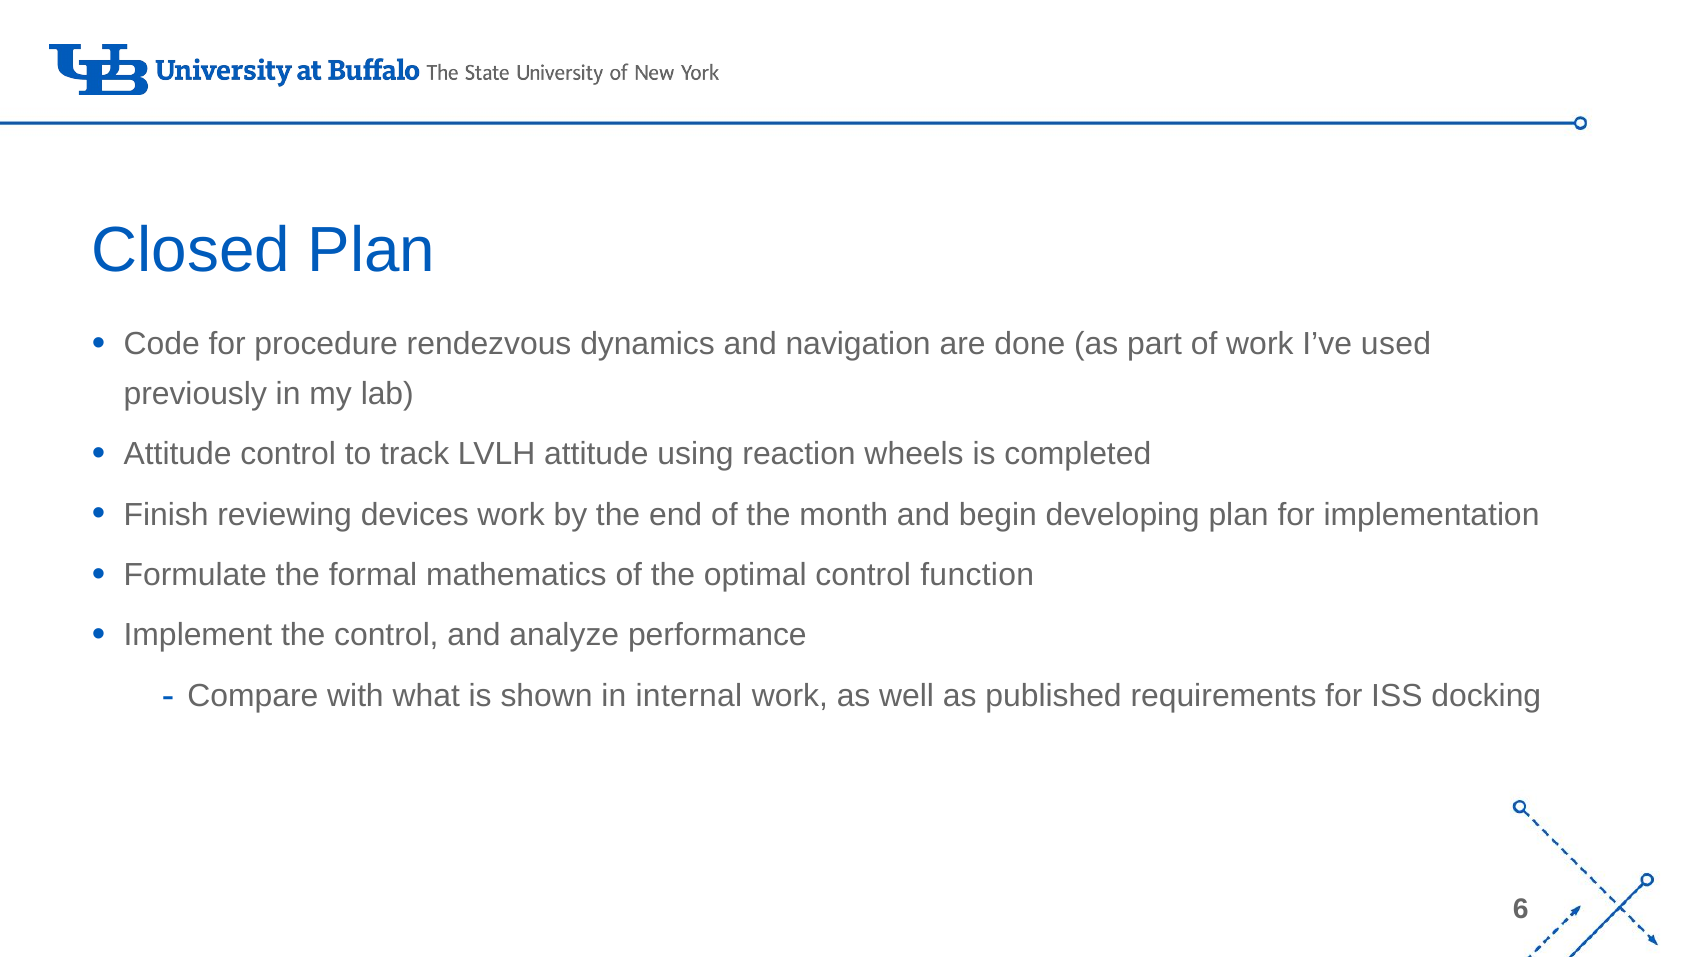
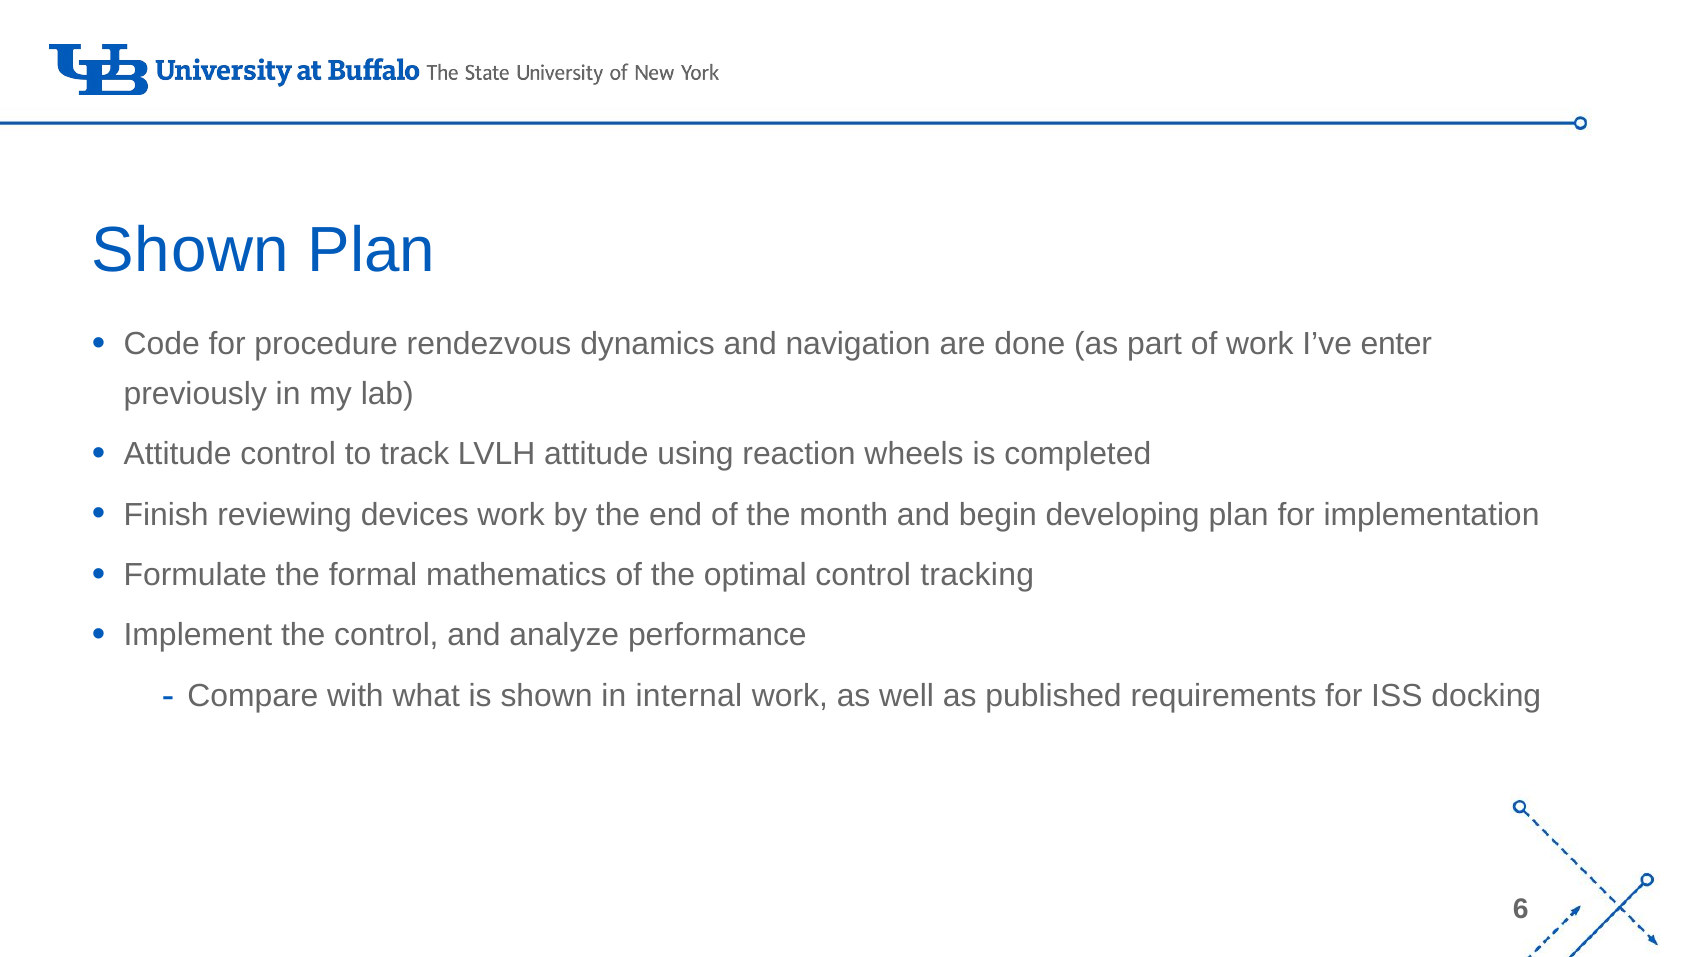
Closed at (191, 250): Closed -> Shown
used: used -> enter
function: function -> tracking
